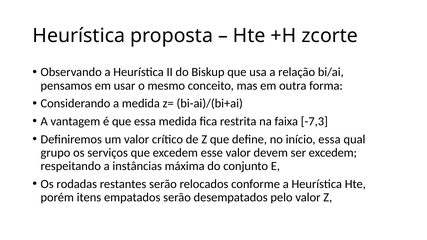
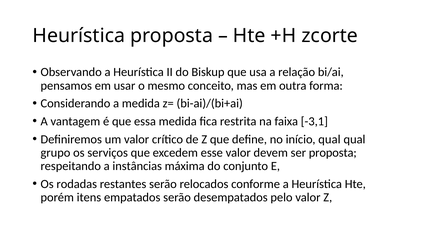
-7,3: -7,3 -> -3,1
início essa: essa -> qual
ser excedem: excedem -> proposta
